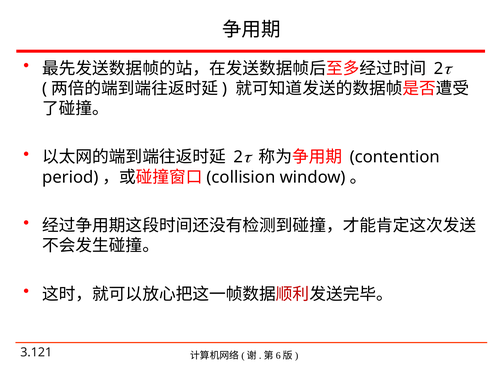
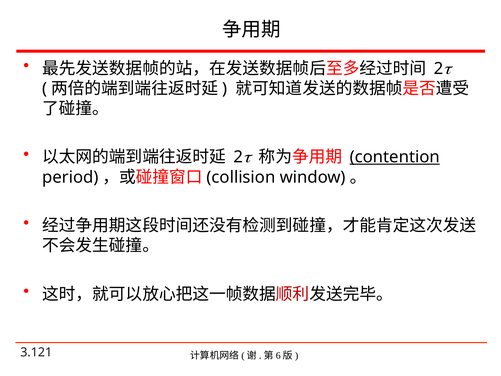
contention underline: none -> present
